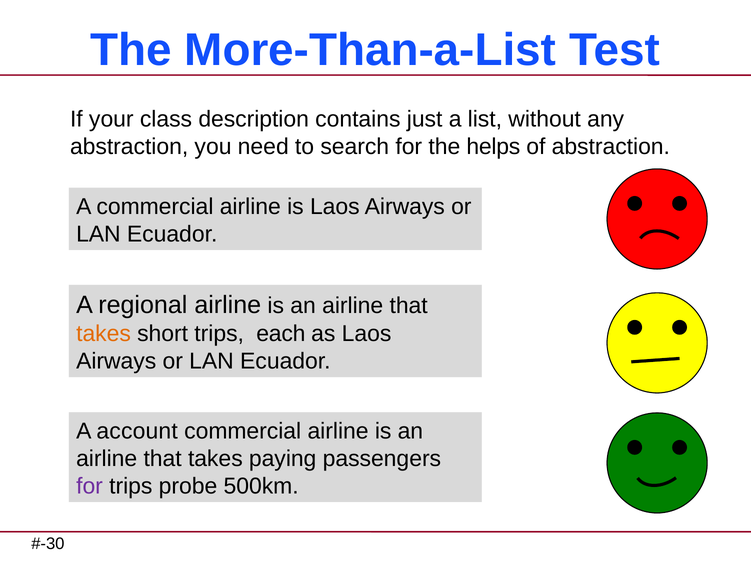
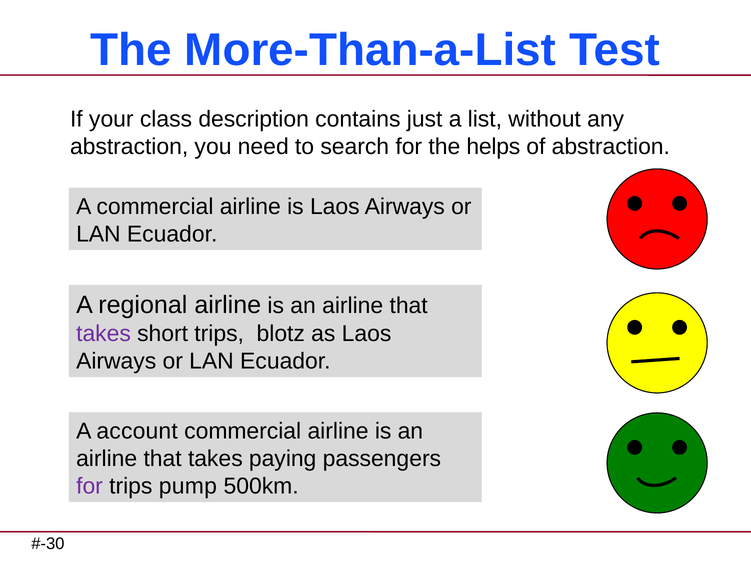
takes at (104, 334) colour: orange -> purple
each: each -> blotz
probe: probe -> pump
